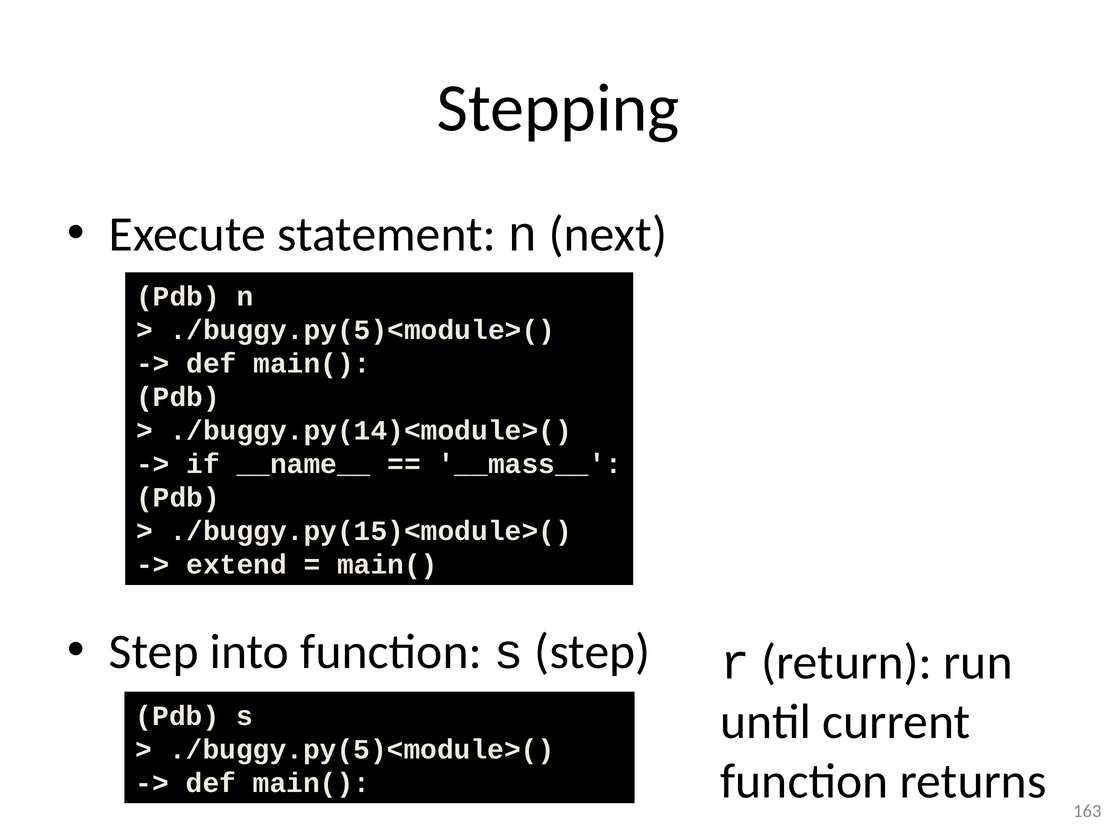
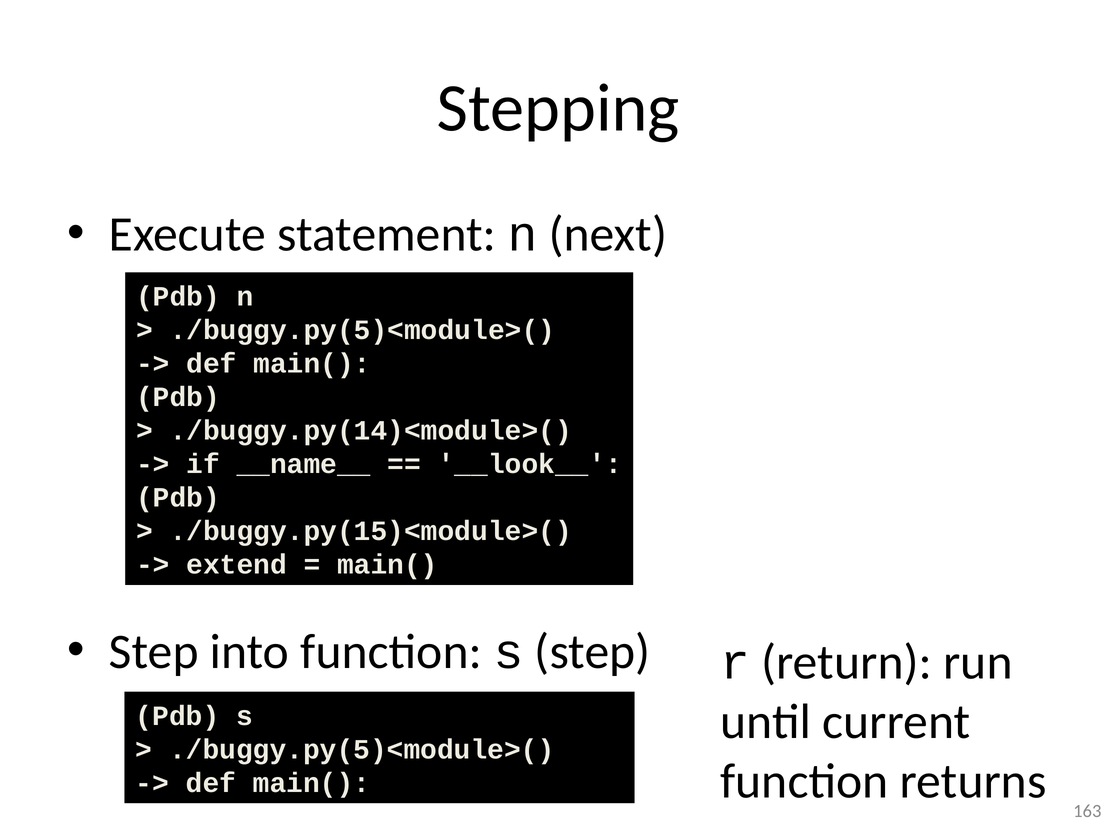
__mass__: __mass__ -> __look__
